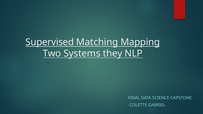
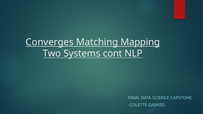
Supervised: Supervised -> Converges
they: they -> cont
